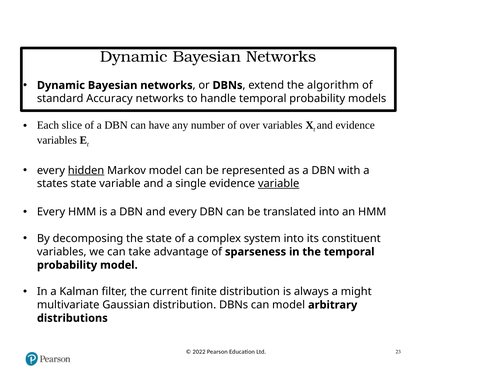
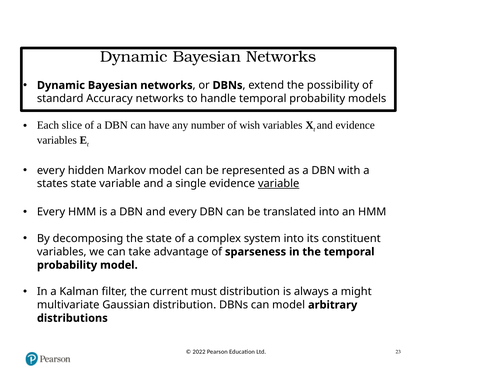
algorithm: algorithm -> possibility
over: over -> wish
hidden underline: present -> none
finite: finite -> must
